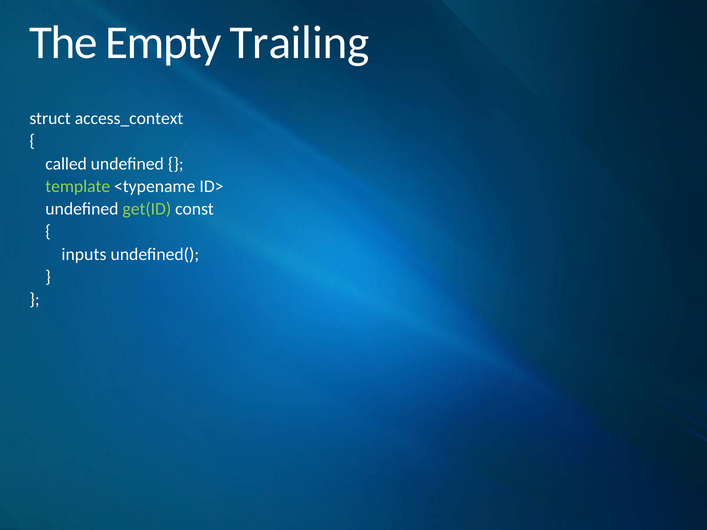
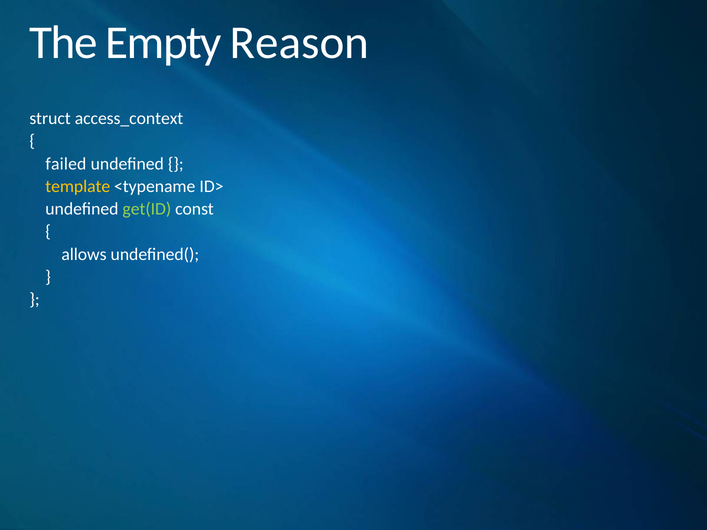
Trailing: Trailing -> Reason
called: called -> failed
template colour: light green -> yellow
inputs: inputs -> allows
